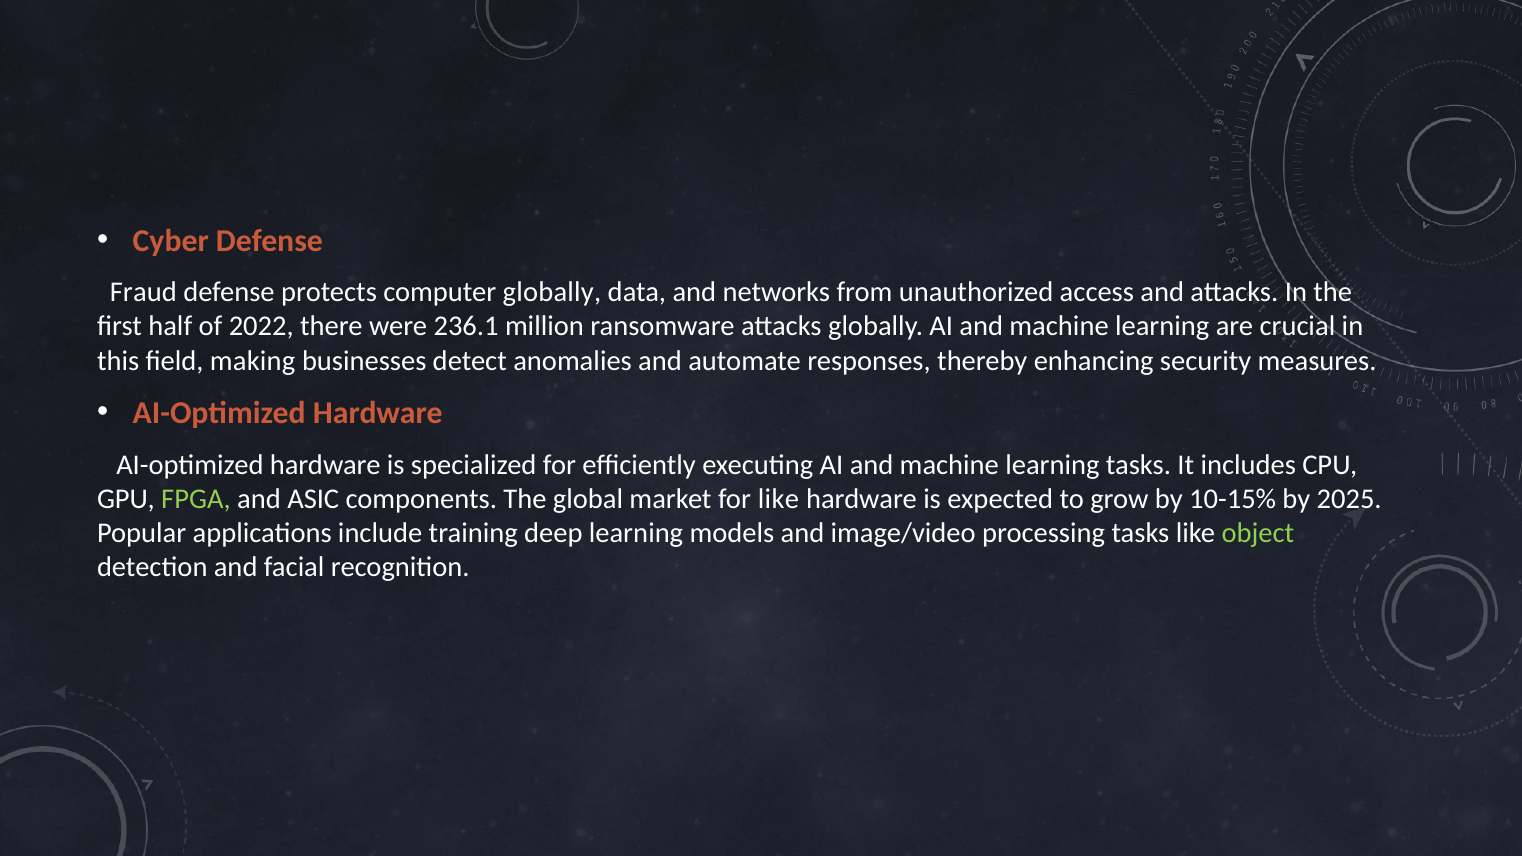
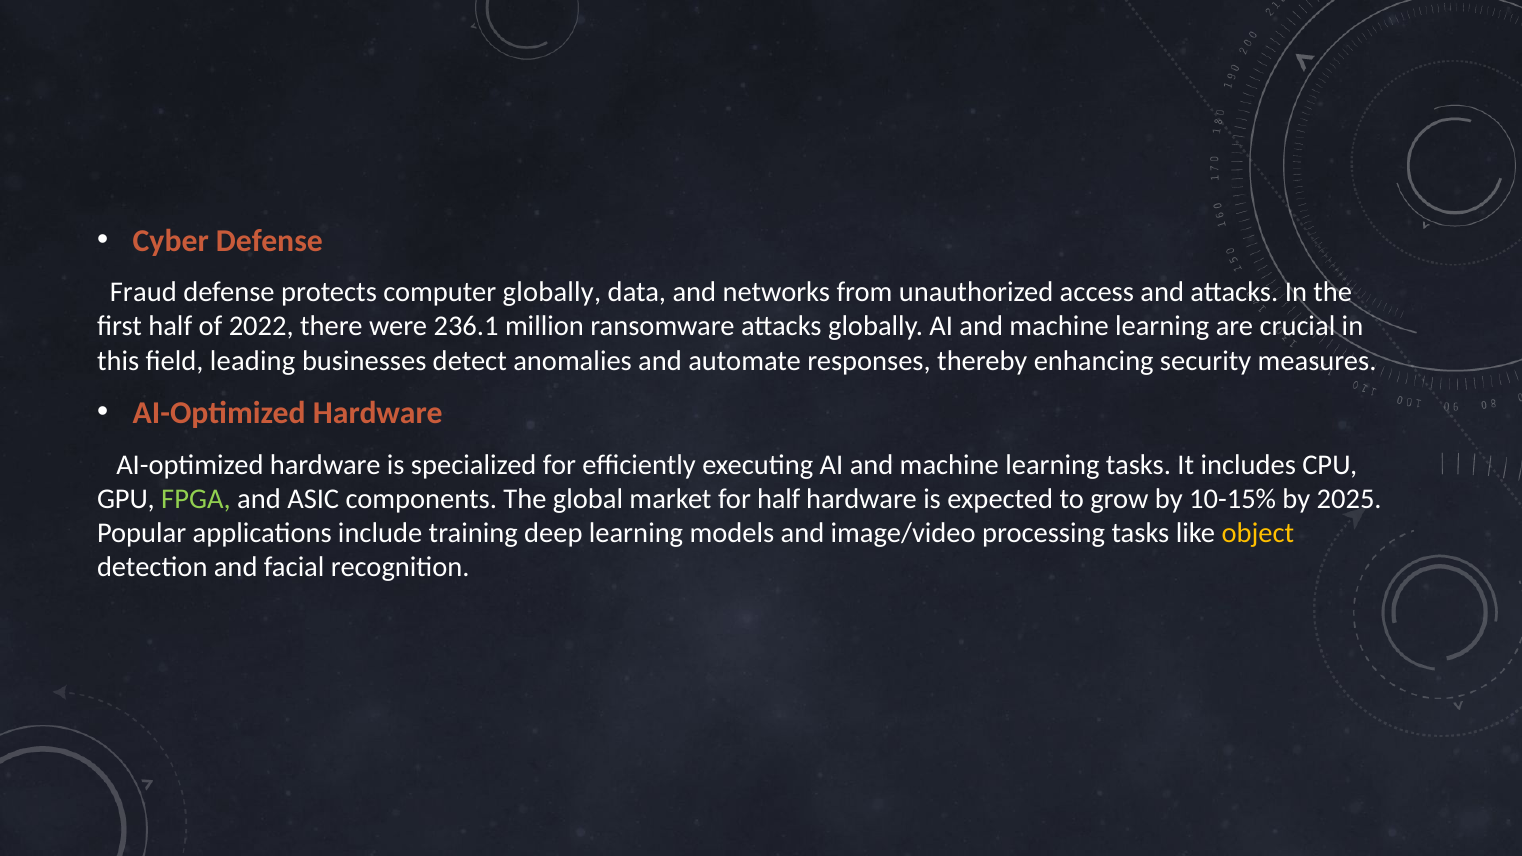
making: making -> leading
for like: like -> half
object colour: light green -> yellow
